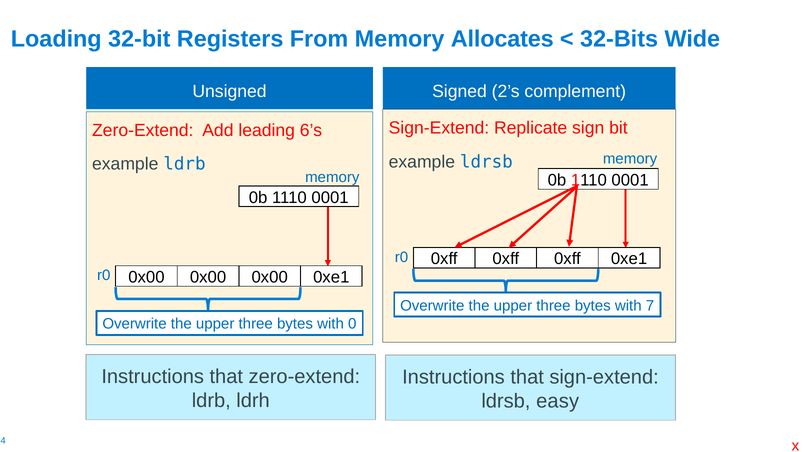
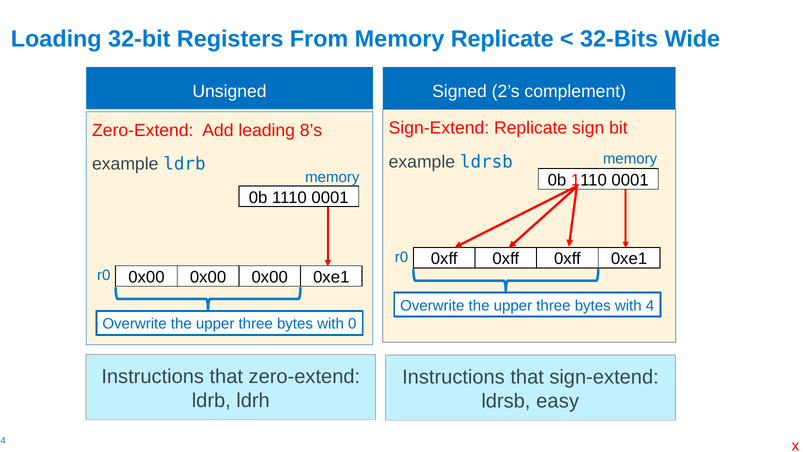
Memory Allocates: Allocates -> Replicate
6’s: 6’s -> 8’s
7: 7 -> 4
